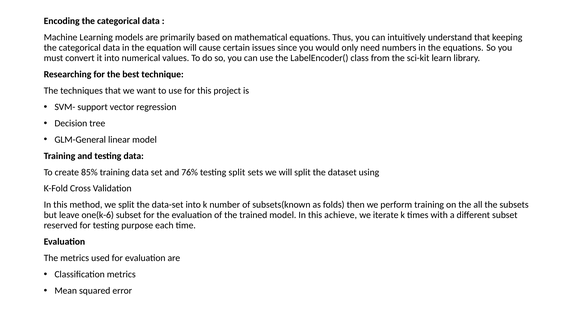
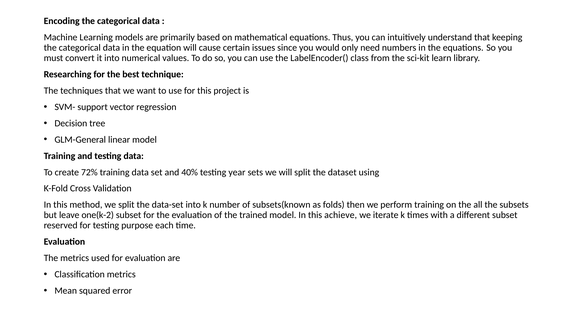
85%: 85% -> 72%
76%: 76% -> 40%
testing split: split -> year
one(k-6: one(k-6 -> one(k-2
